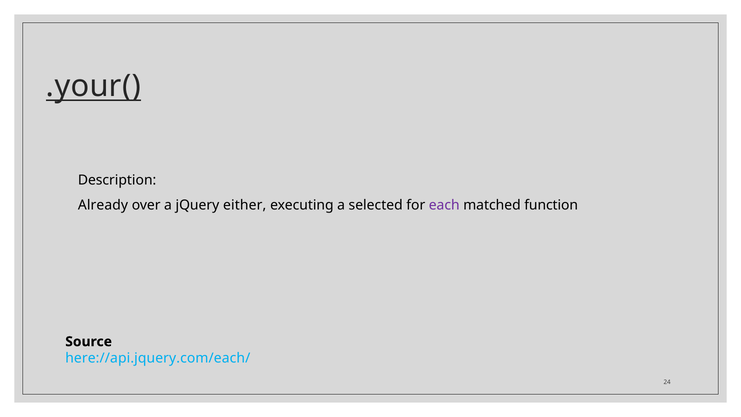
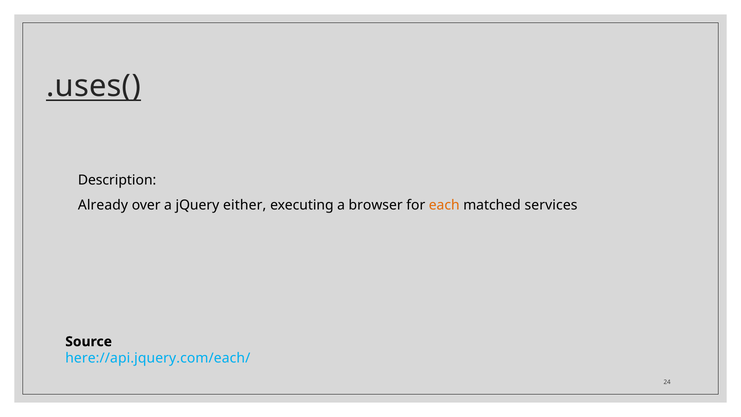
.your(: .your( -> .uses(
selected: selected -> browser
each colour: purple -> orange
function: function -> services
